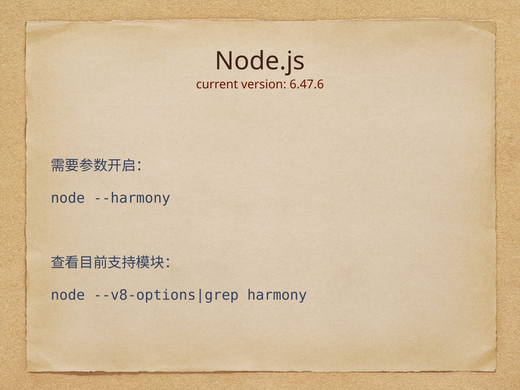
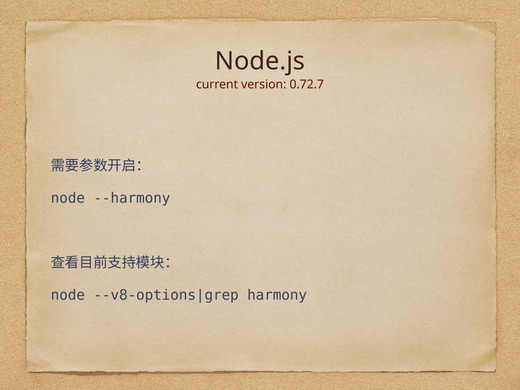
6.47.6: 6.47.6 -> 0.72.7
